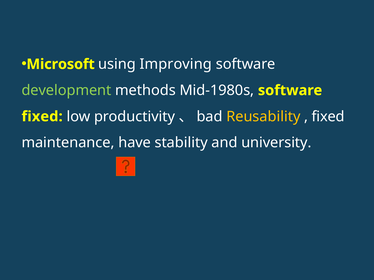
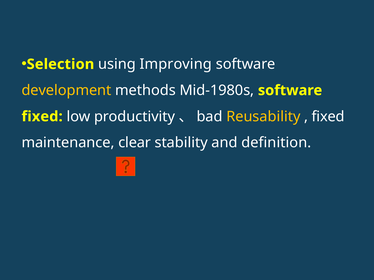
Microsoft: Microsoft -> Selection
development colour: light green -> yellow
have: have -> clear
university: university -> definition
